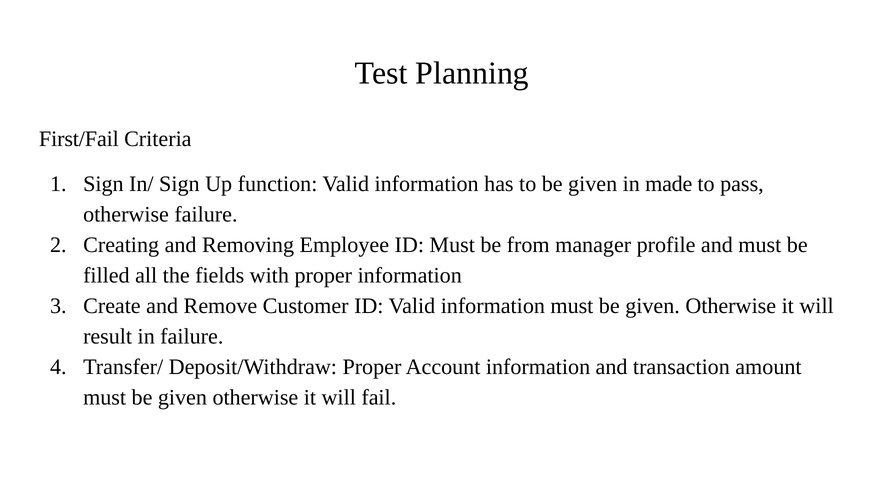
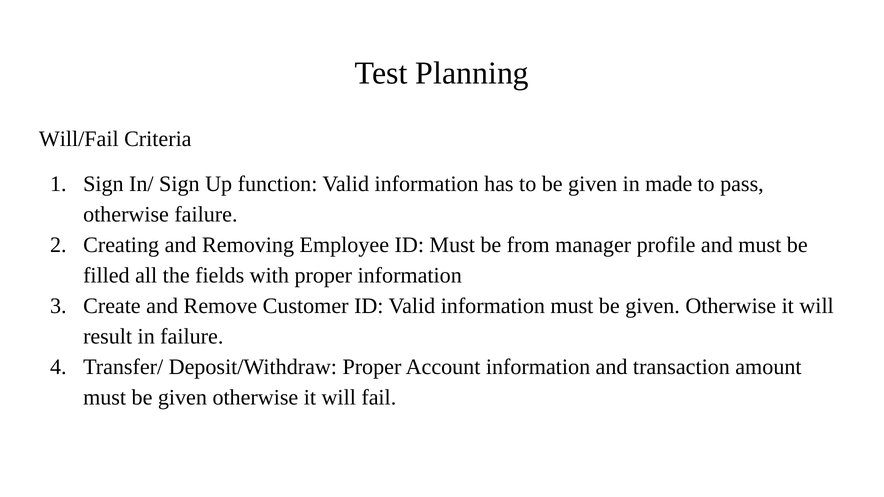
First/Fail: First/Fail -> Will/Fail
